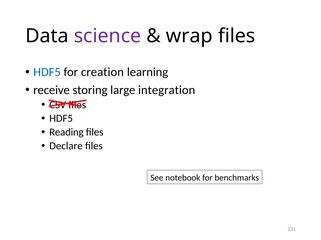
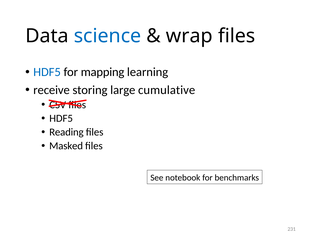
science colour: purple -> blue
creation: creation -> mapping
integration: integration -> cumulative
Declare: Declare -> Masked
